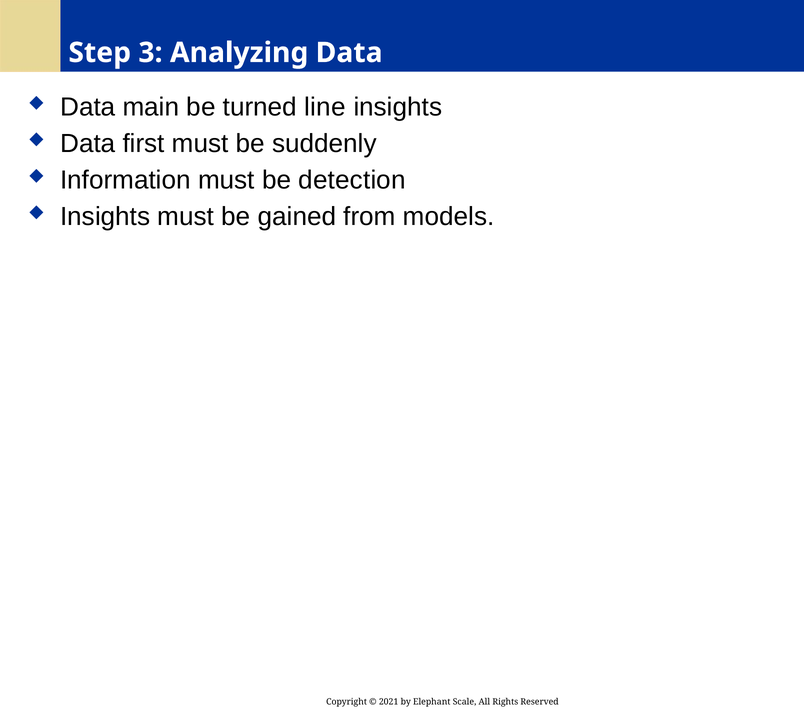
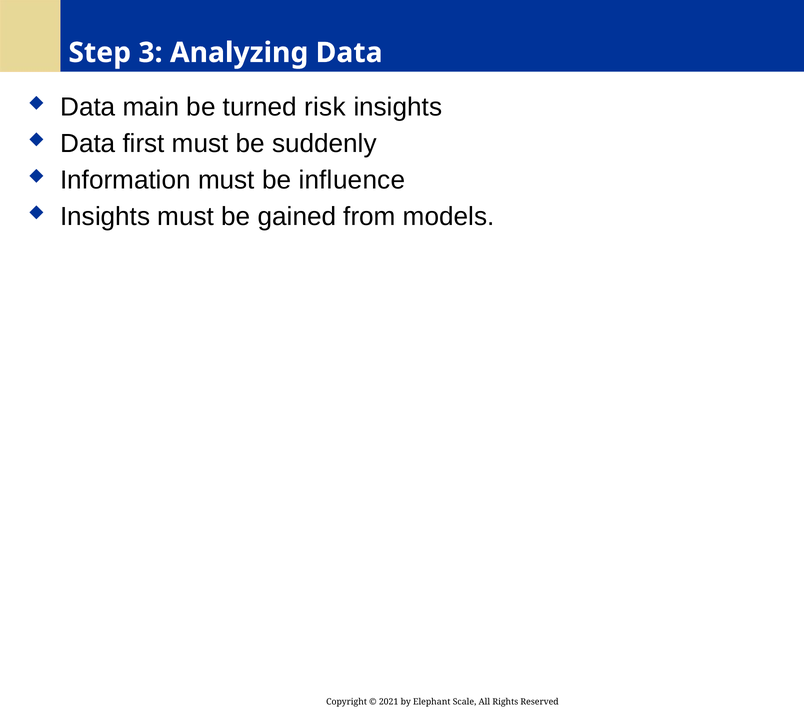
line: line -> risk
detection: detection -> influence
